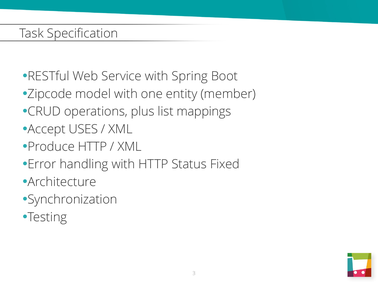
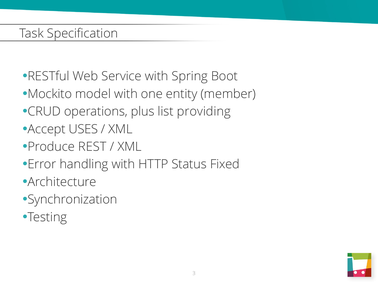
Zipcode: Zipcode -> Mockito
mappings: mappings -> providing
Produce HTTP: HTTP -> REST
